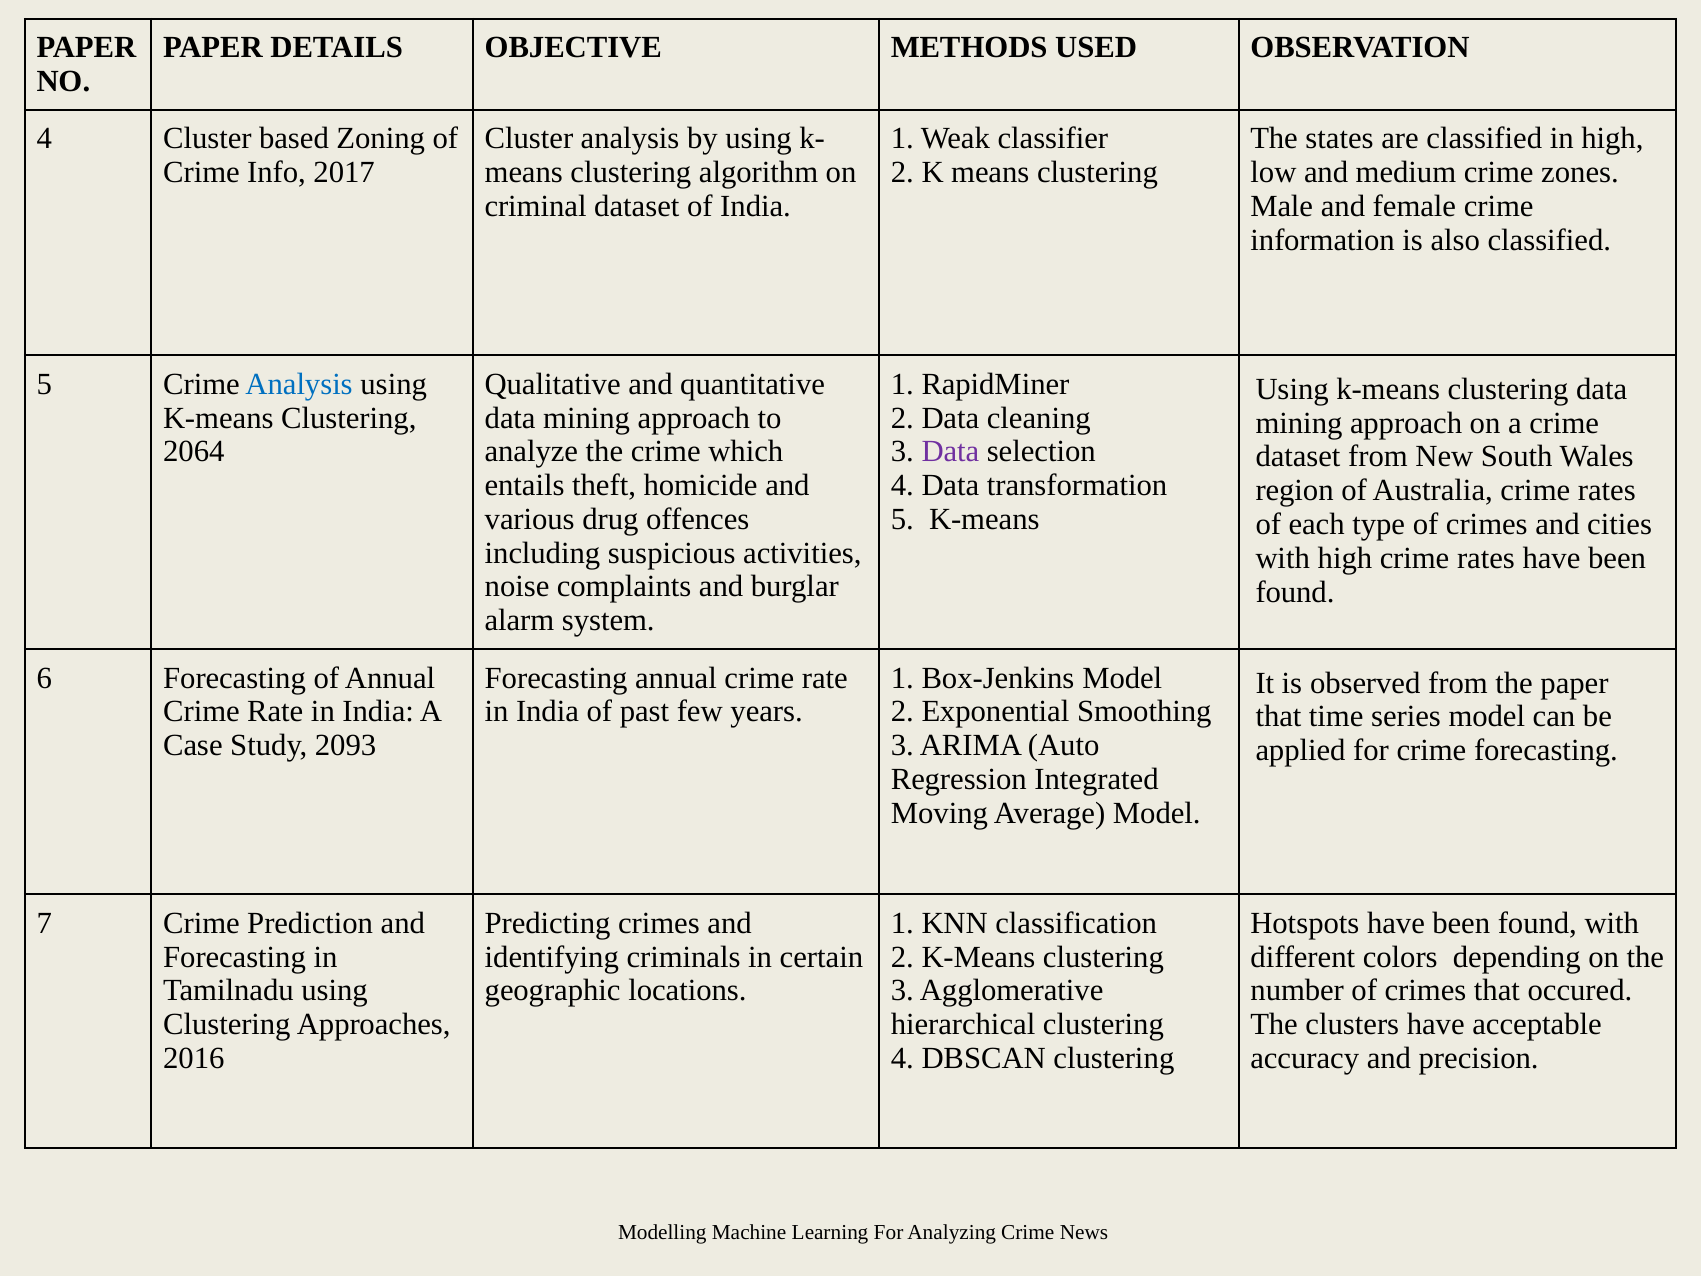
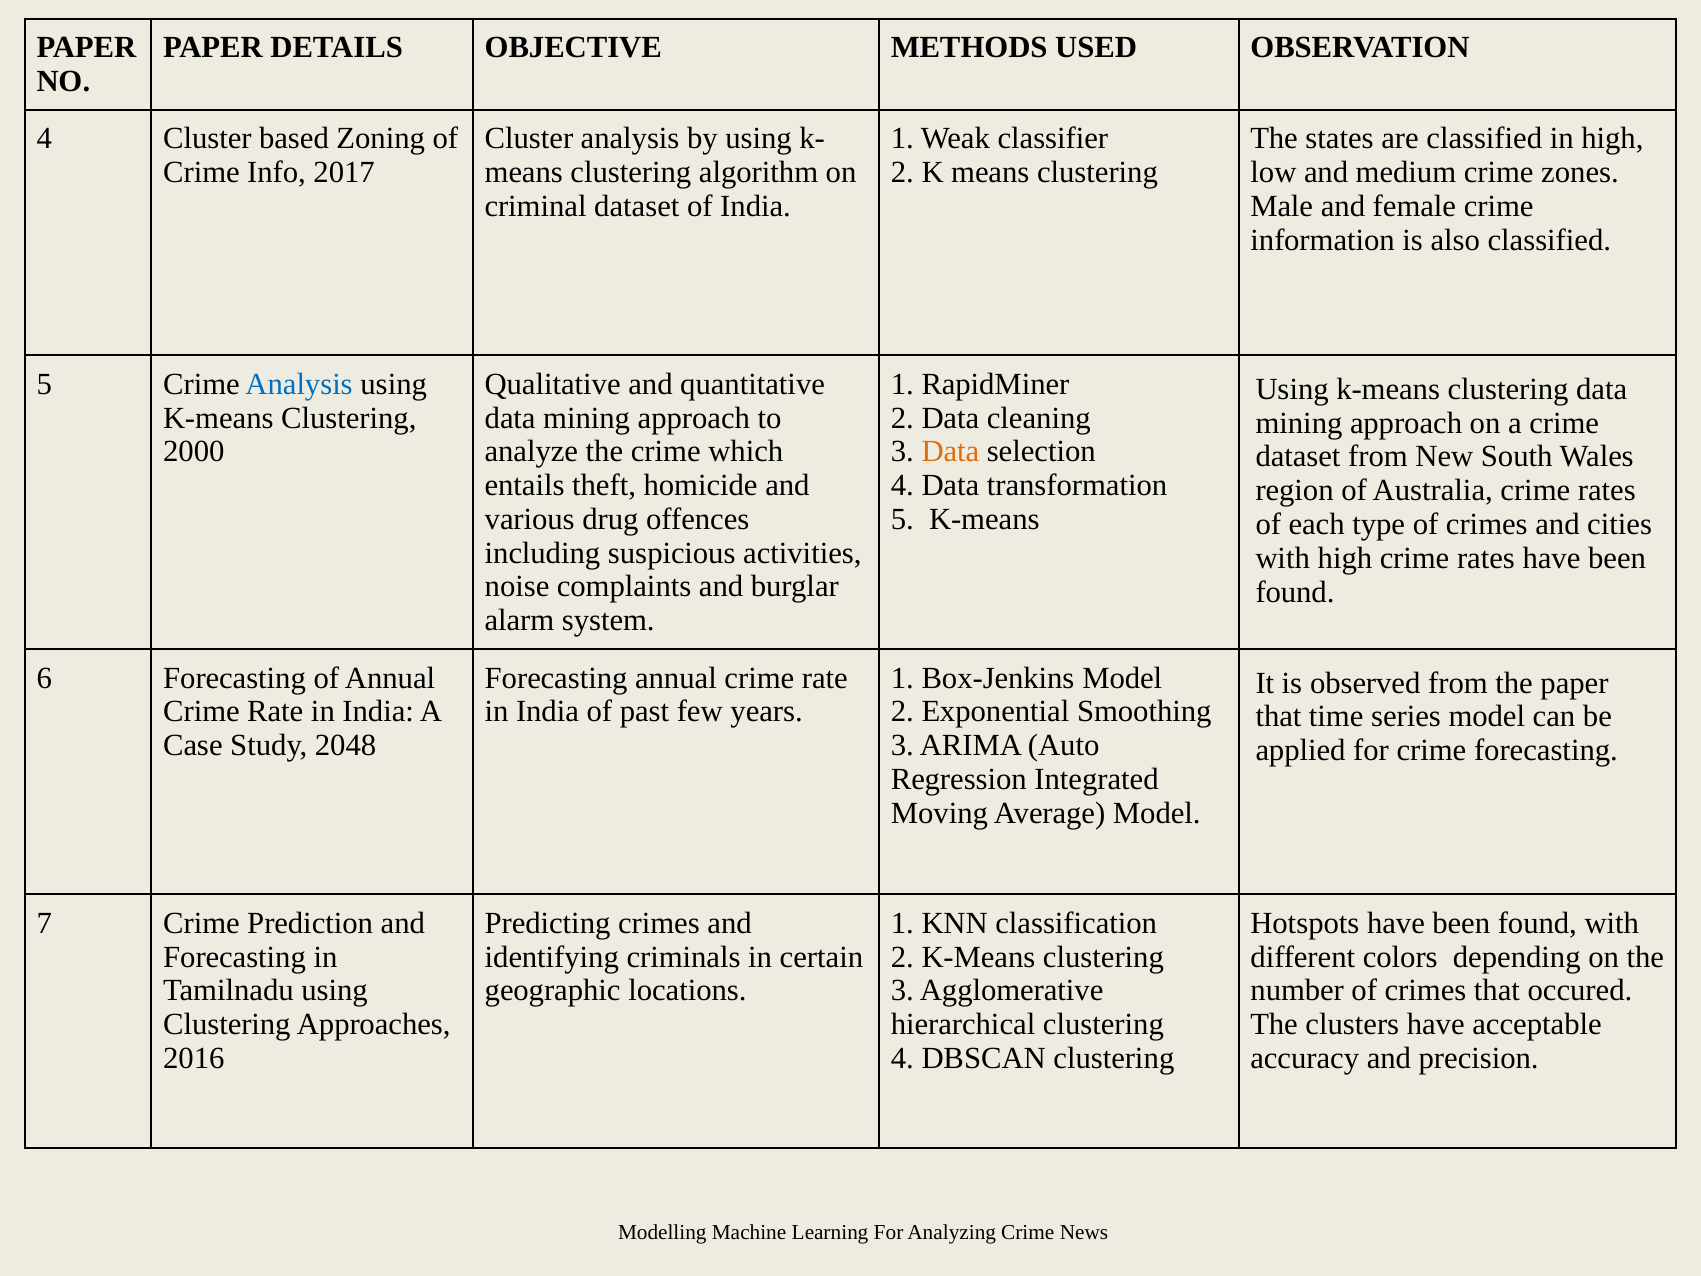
2064: 2064 -> 2000
Data at (950, 452) colour: purple -> orange
2093: 2093 -> 2048
